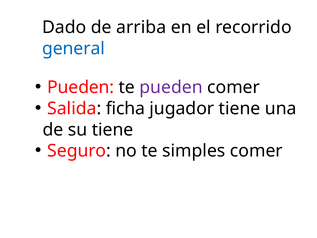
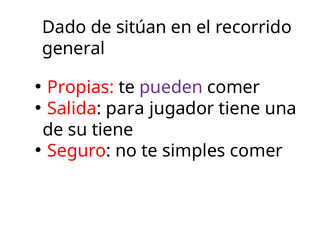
arriba: arriba -> sitúan
general colour: blue -> black
Pueden at (81, 87): Pueden -> Propias
ficha: ficha -> para
